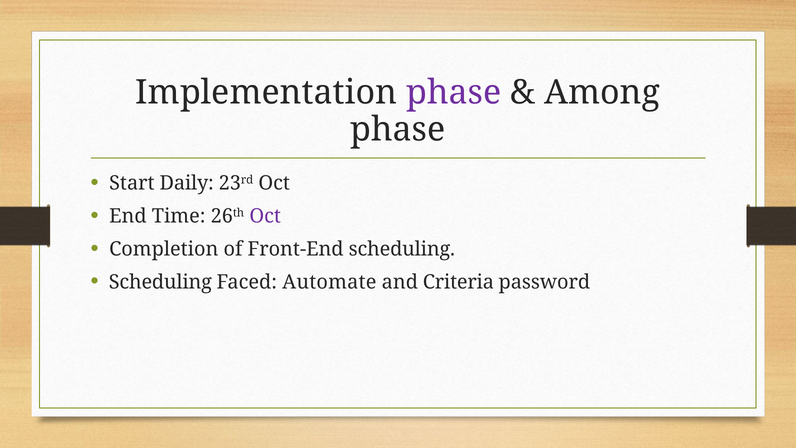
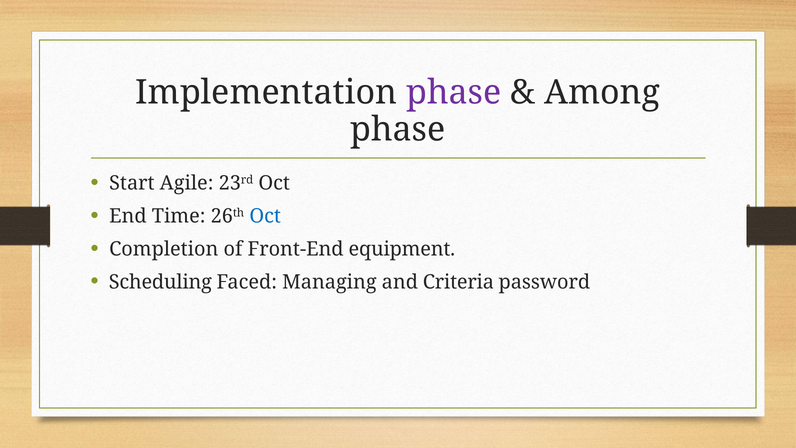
Daily: Daily -> Agile
Oct at (265, 216) colour: purple -> blue
Front-End scheduling: scheduling -> equipment
Automate: Automate -> Managing
